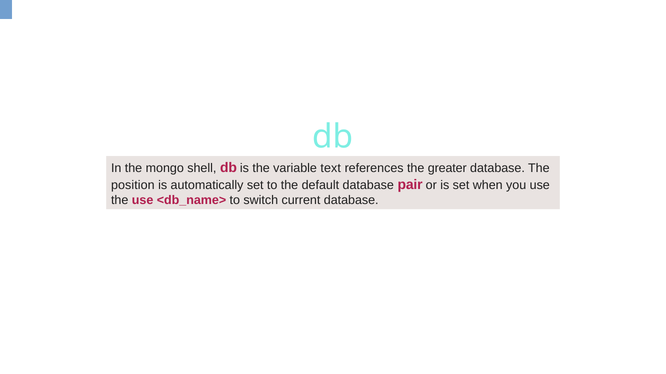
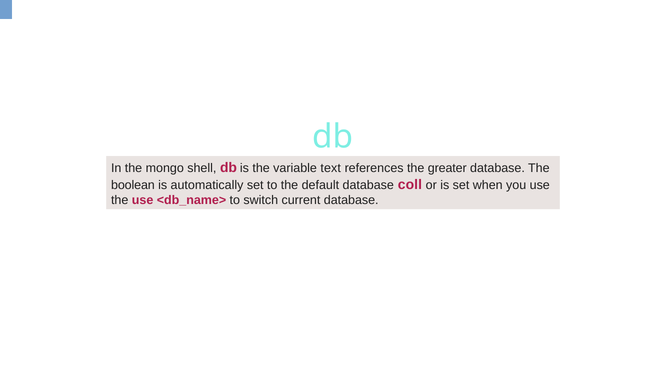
position: position -> boolean
pair: pair -> coll
